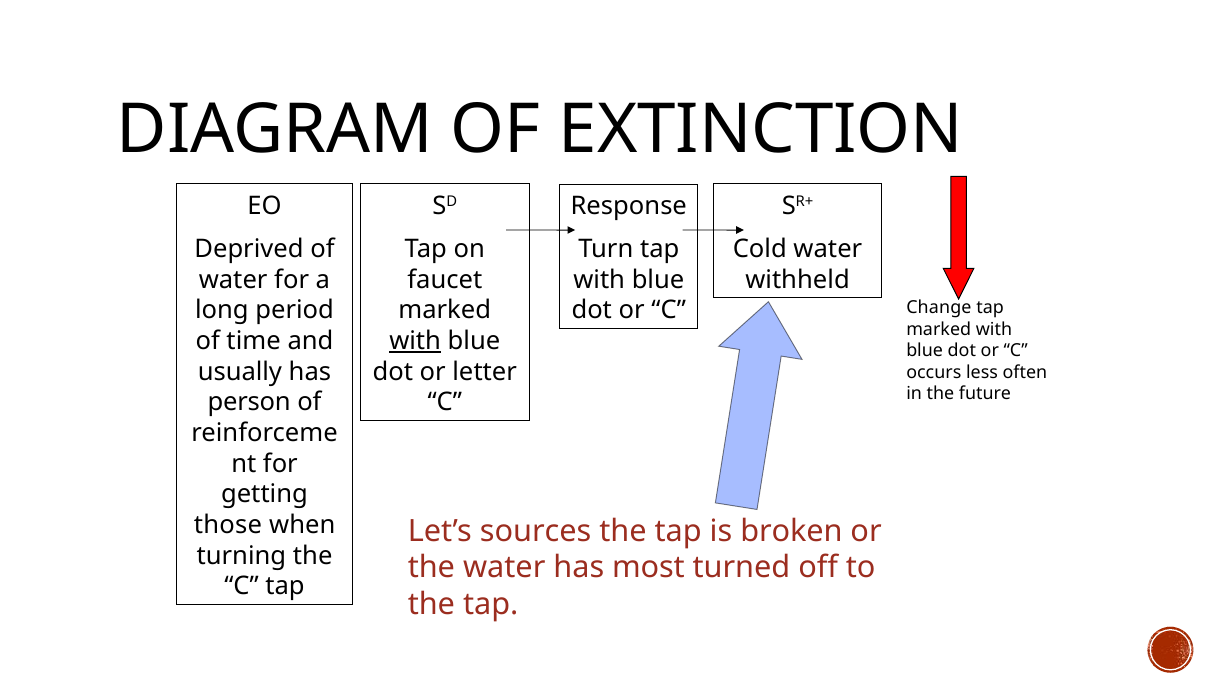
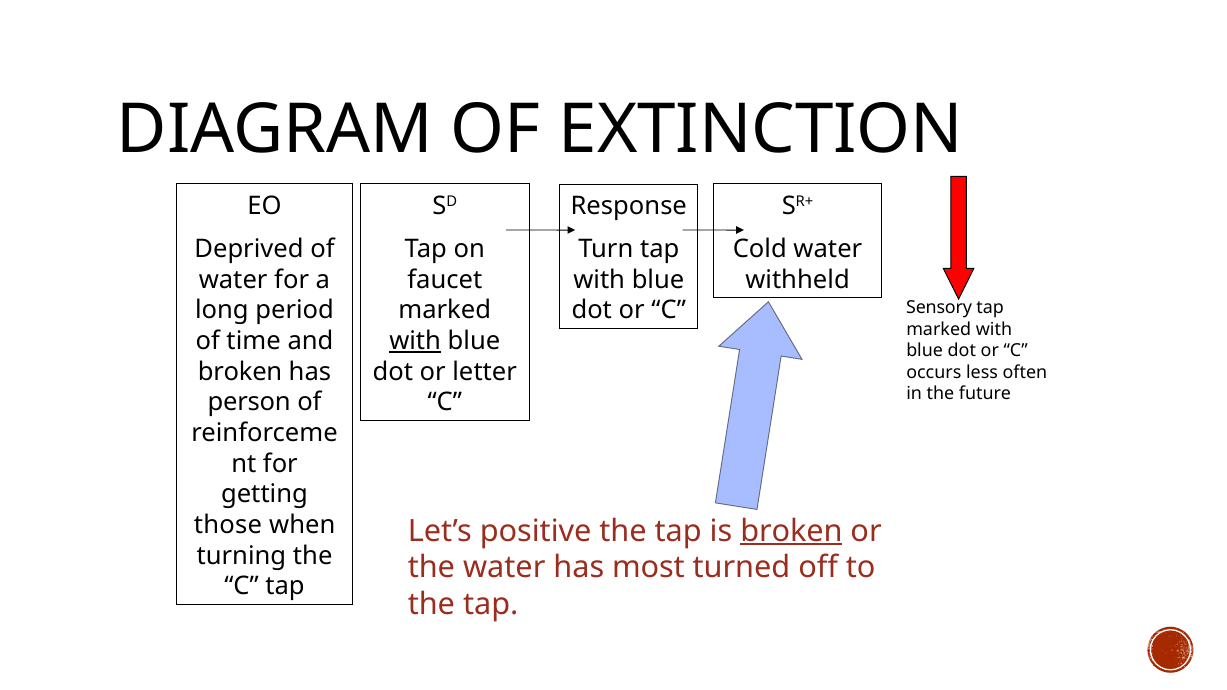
Change: Change -> Sensory
usually at (240, 372): usually -> broken
sources: sources -> positive
broken at (791, 531) underline: none -> present
